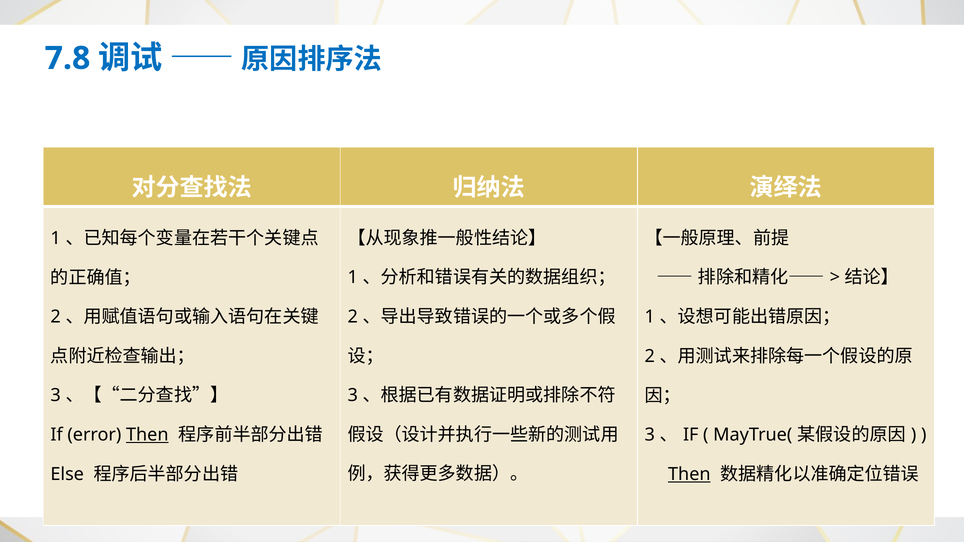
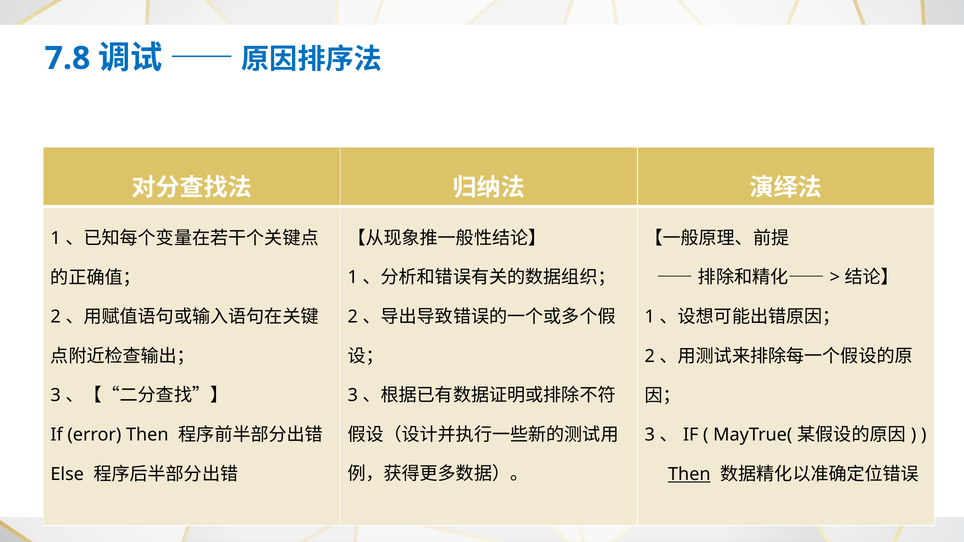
Then at (147, 435) underline: present -> none
